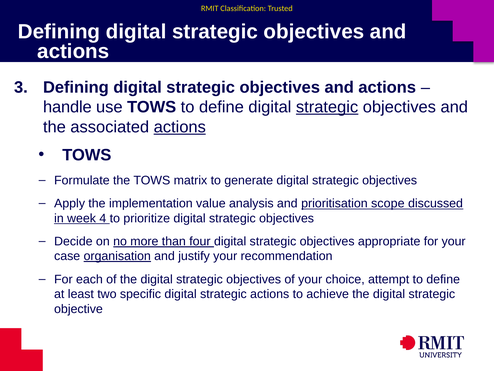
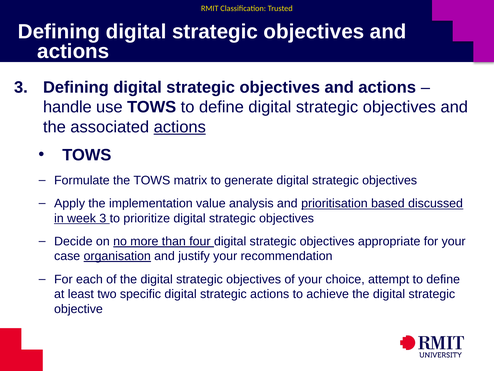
strategic at (327, 107) underline: present -> none
scope: scope -> based
week 4: 4 -> 3
